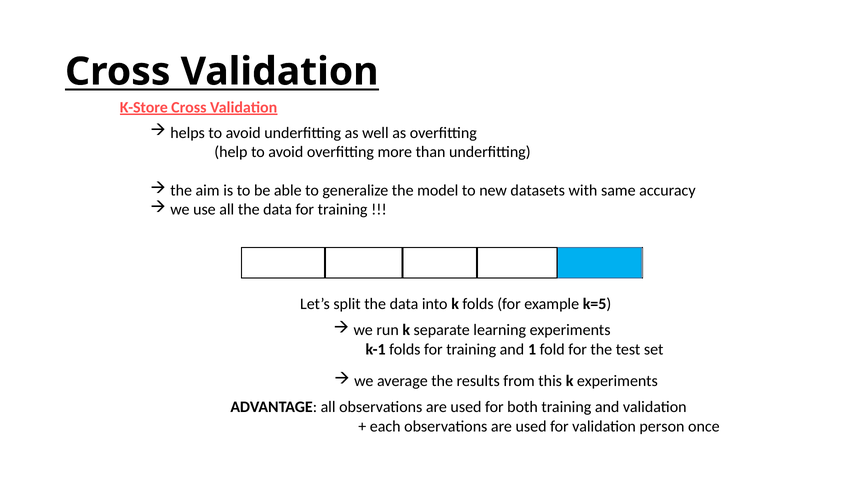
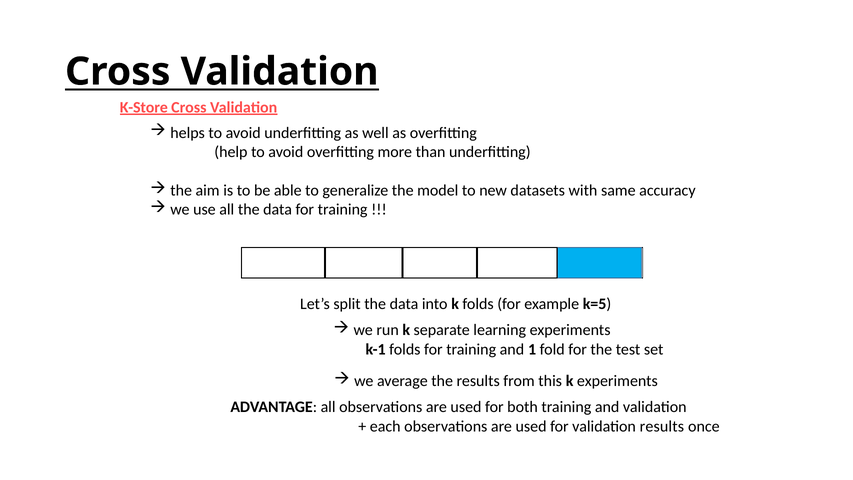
validation person: person -> results
